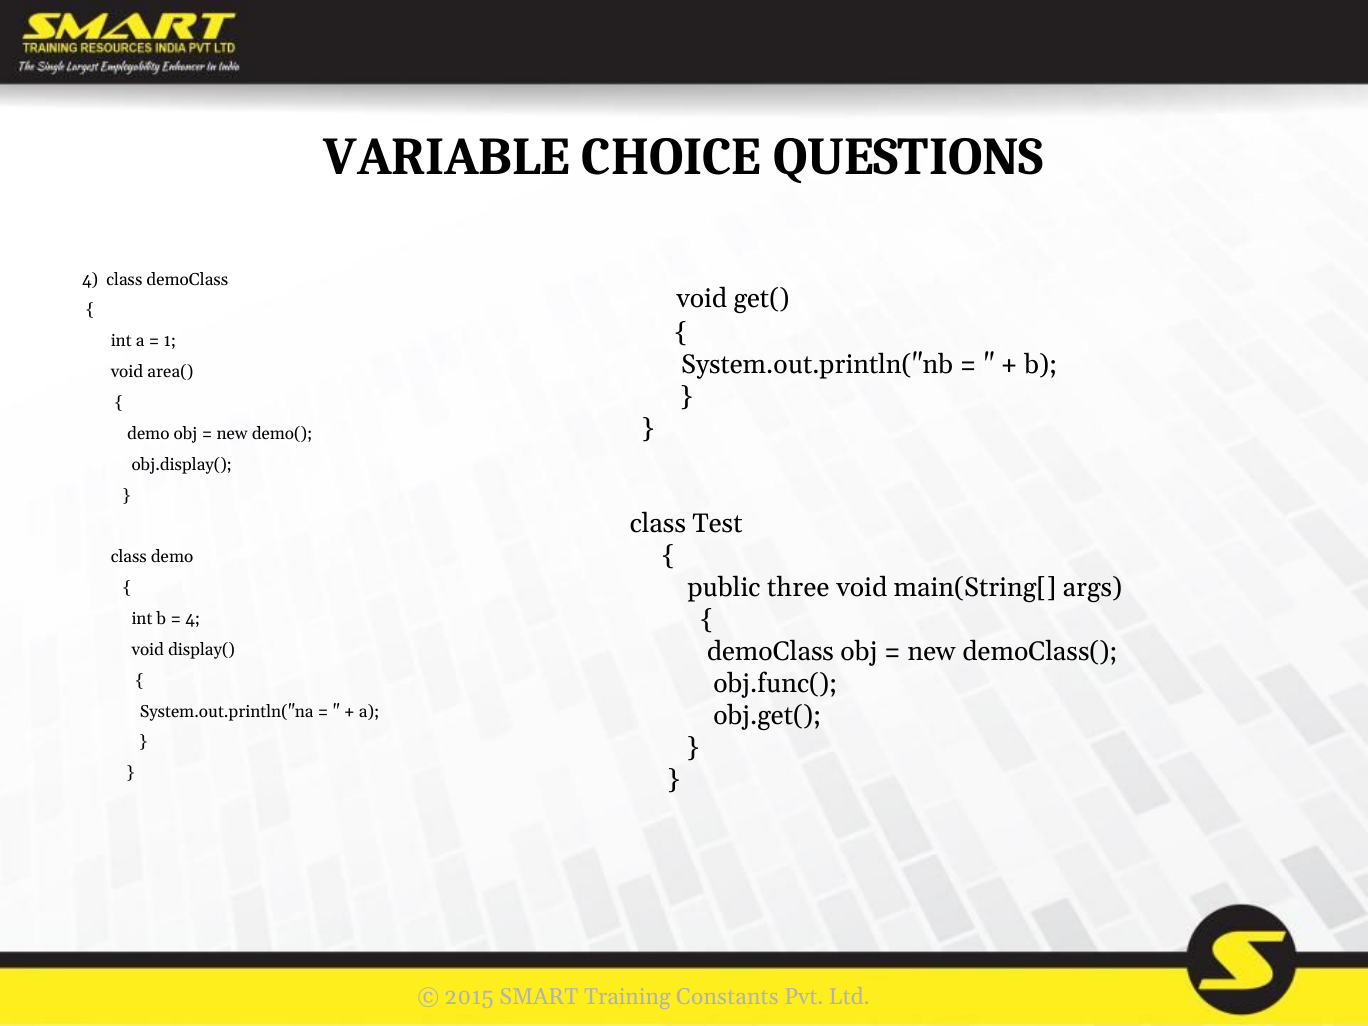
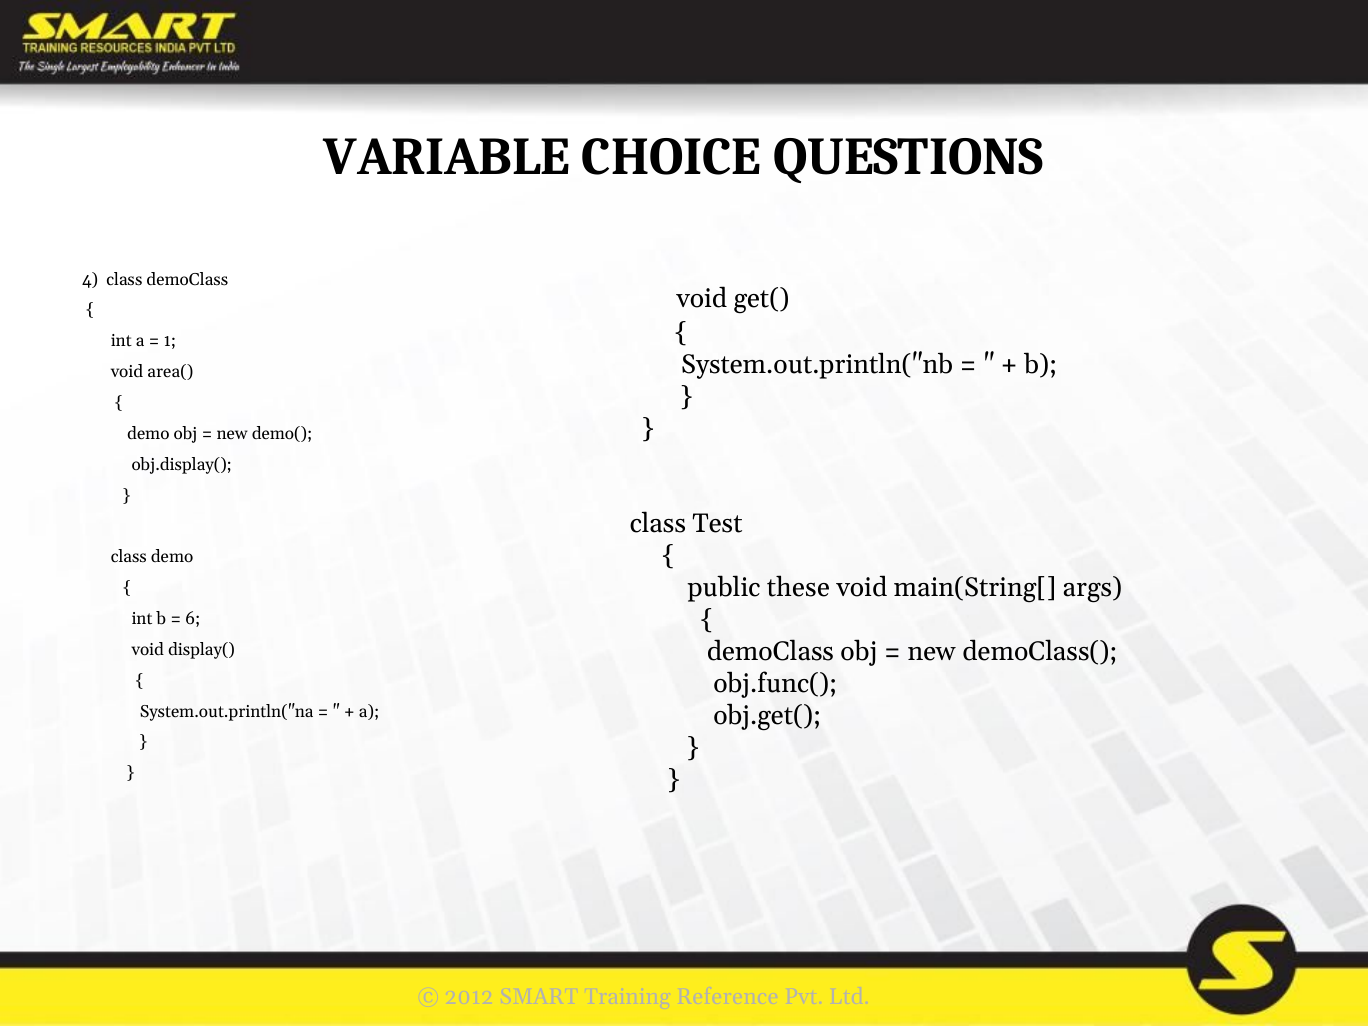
three: three -> these
4 at (193, 619): 4 -> 6
2015: 2015 -> 2012
Constants: Constants -> Reference
